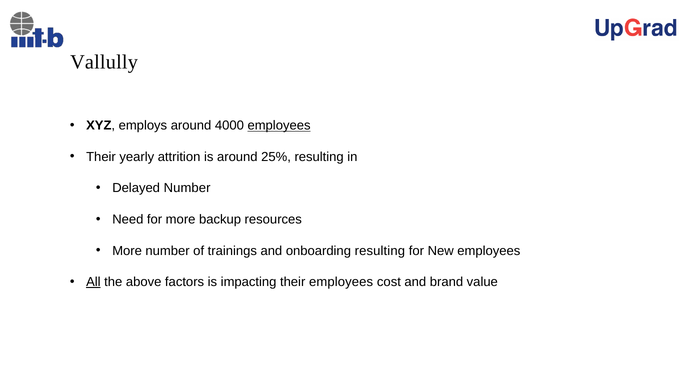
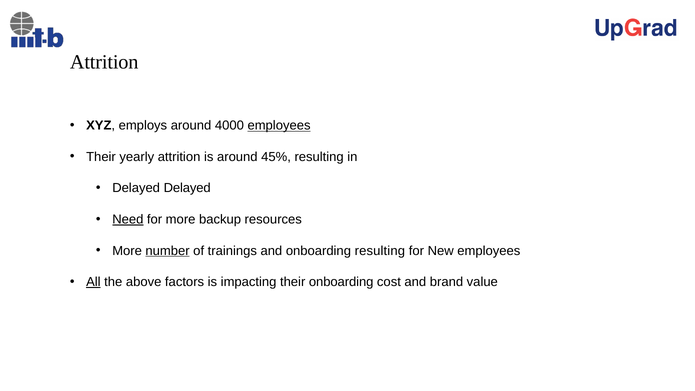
Vallully at (104, 62): Vallully -> Attrition
25%: 25% -> 45%
Delayed Number: Number -> Delayed
Need underline: none -> present
number at (168, 251) underline: none -> present
their employees: employees -> onboarding
